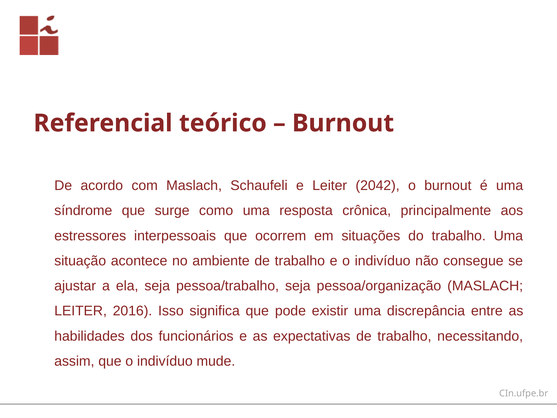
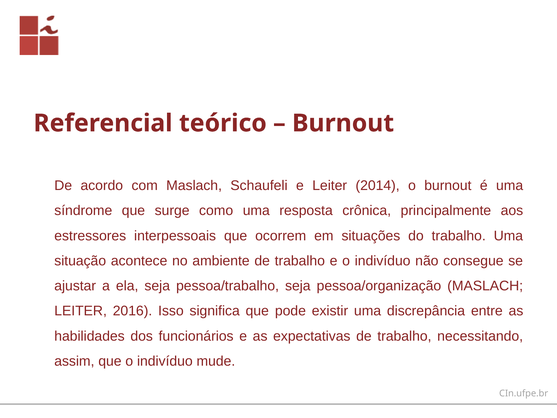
2042: 2042 -> 2014
